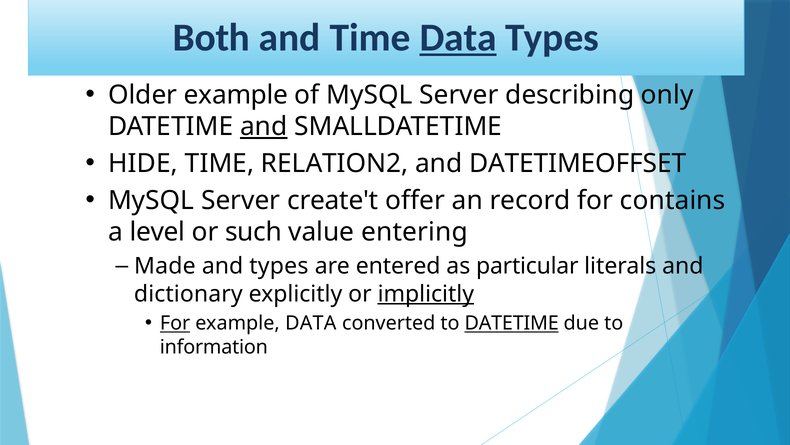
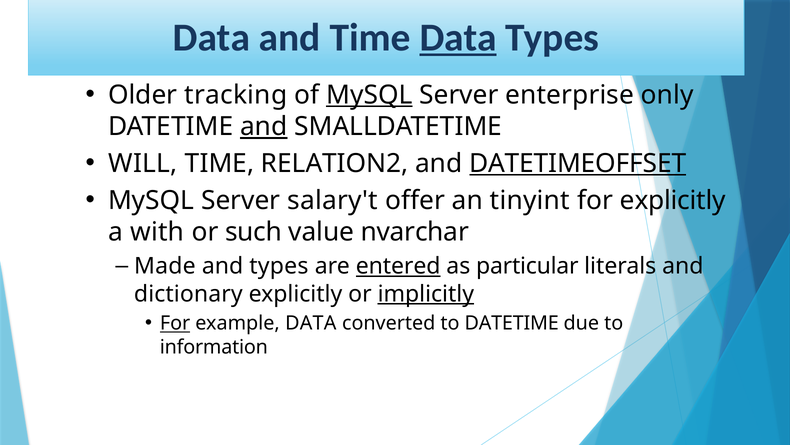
Both at (211, 38): Both -> Data
Older example: example -> tracking
MySQL at (369, 95) underline: none -> present
describing: describing -> enterprise
HIDE: HIDE -> WILL
DATETIMEOFFSET underline: none -> present
create't: create't -> salary't
record: record -> tinyint
for contains: contains -> explicitly
level: level -> with
entering: entering -> nvarchar
entered underline: none -> present
DATETIME at (512, 323) underline: present -> none
